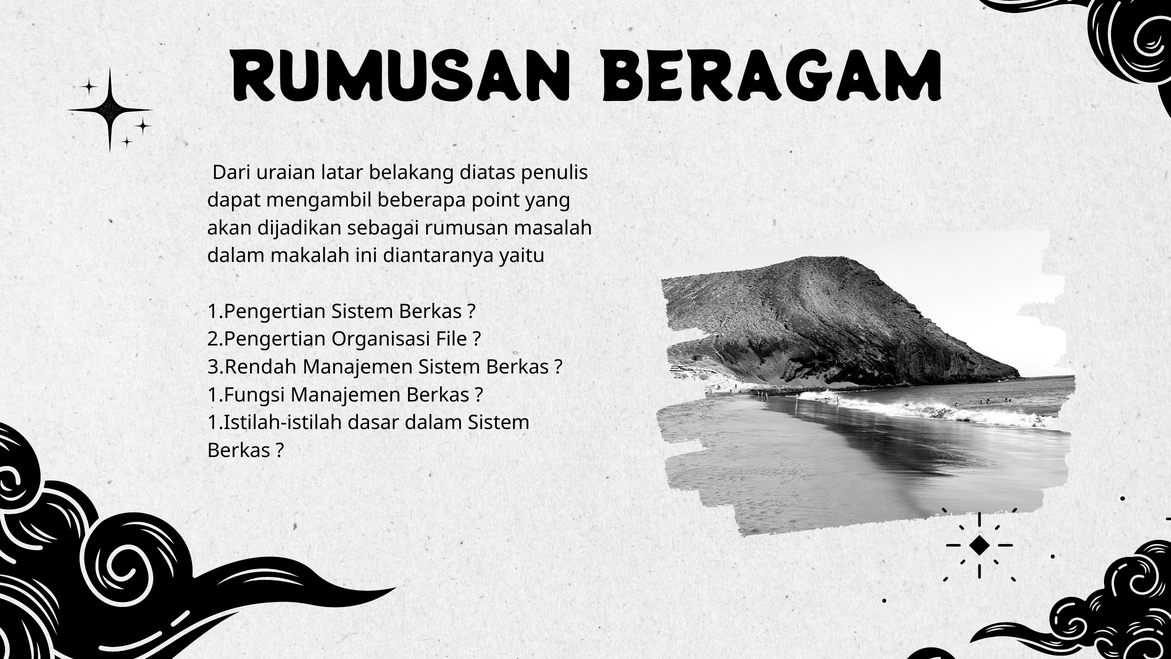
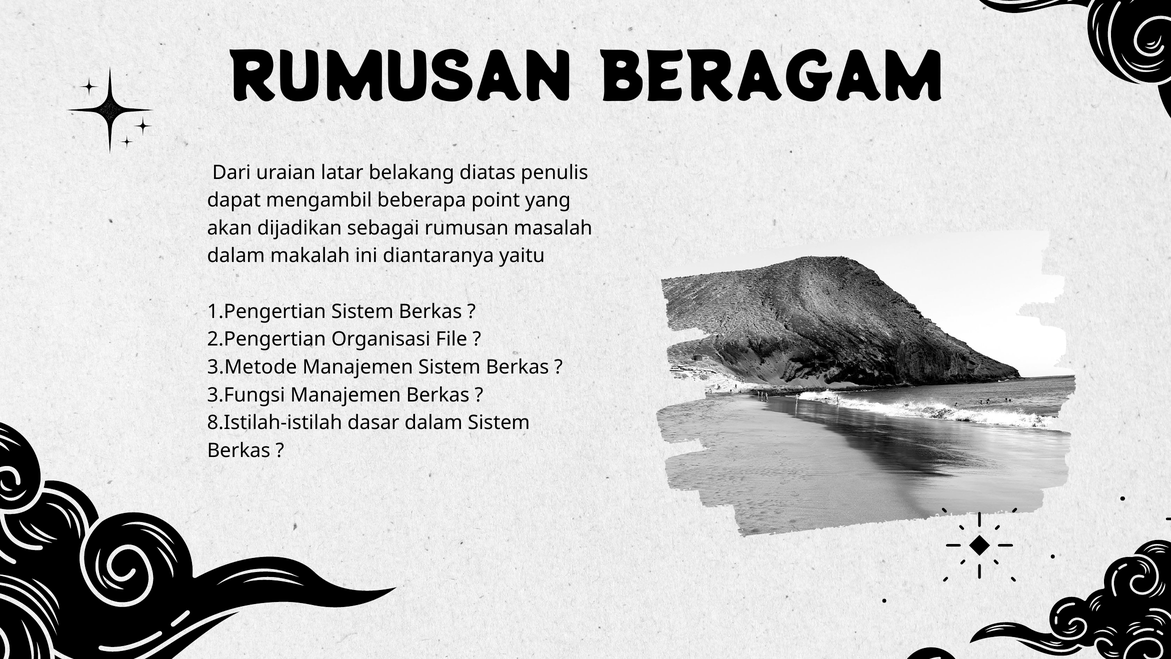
3.Rendah: 3.Rendah -> 3.Metode
1.Fungsi: 1.Fungsi -> 3.Fungsi
1.Istilah-istilah: 1.Istilah-istilah -> 8.Istilah-istilah
